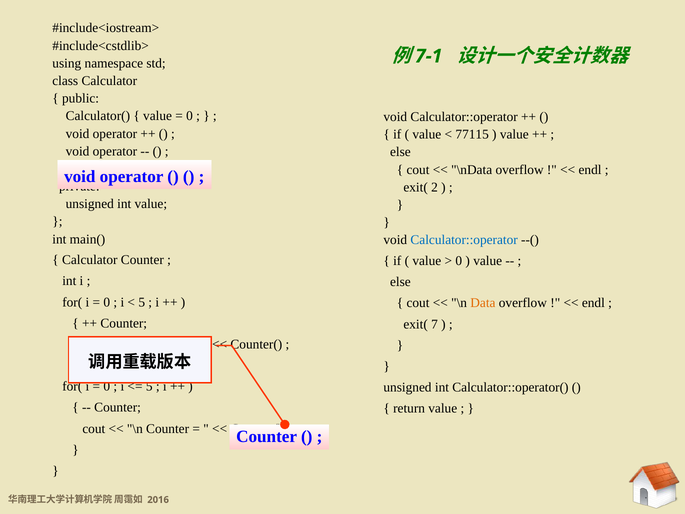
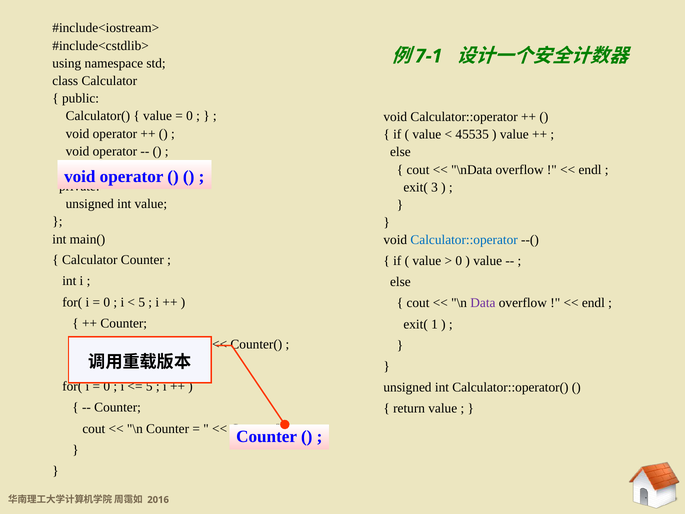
77115: 77115 -> 45535
2: 2 -> 3
Data colour: orange -> purple
7: 7 -> 1
